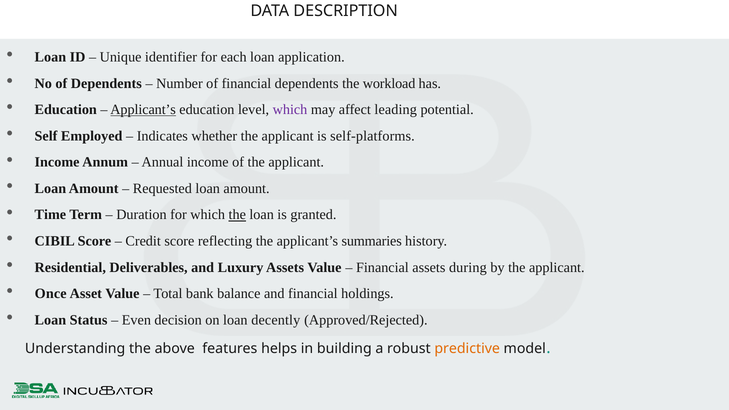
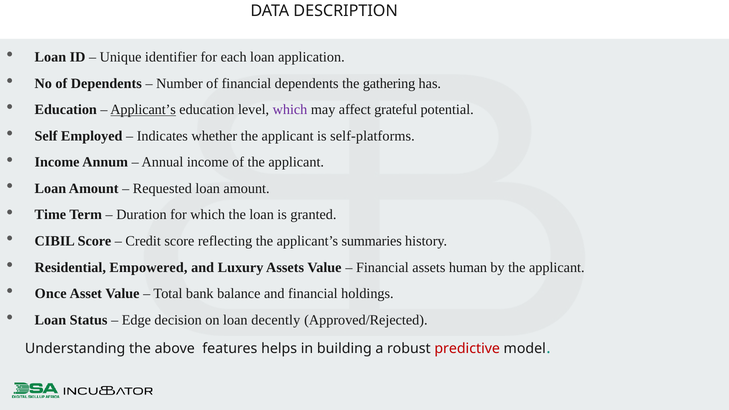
workload: workload -> gathering
leading: leading -> grateful
the at (237, 215) underline: present -> none
Deliverables: Deliverables -> Empowered
during: during -> human
Even: Even -> Edge
predictive colour: orange -> red
